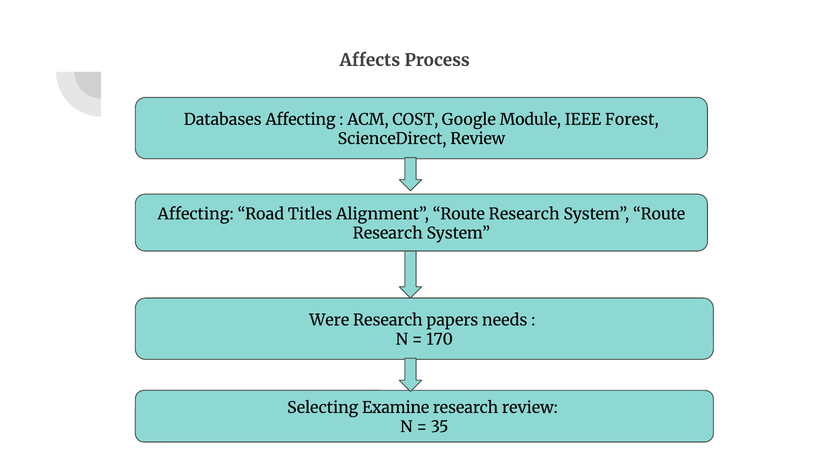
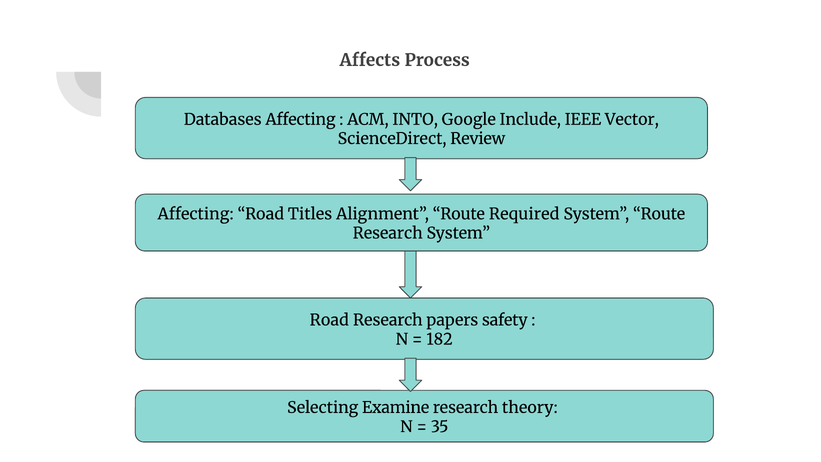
COST: COST -> INTO
Module: Module -> Include
Forest: Forest -> Vector
Alignment Route Research: Research -> Required
Were at (329, 320): Were -> Road
needs: needs -> safety
170: 170 -> 182
research review: review -> theory
